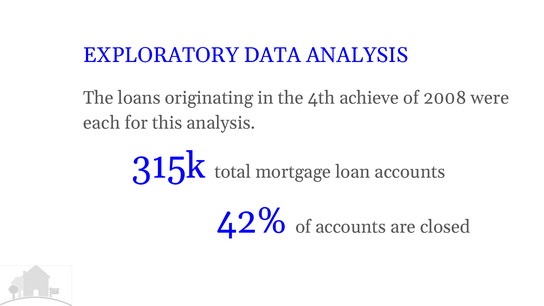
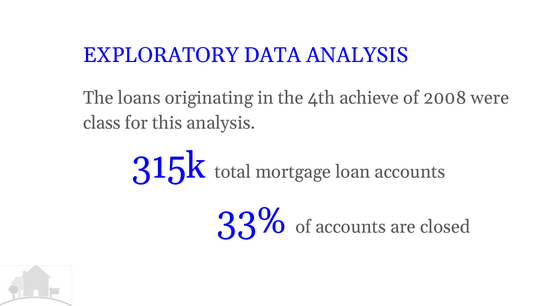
each: each -> class
42%: 42% -> 33%
